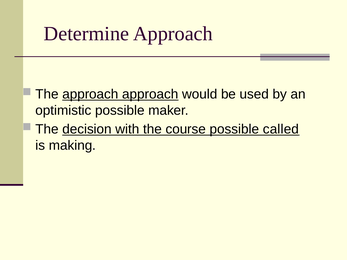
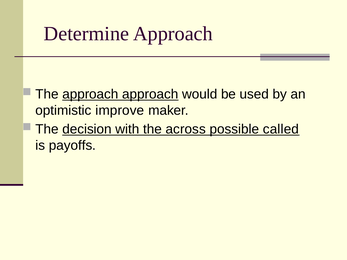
optimistic possible: possible -> improve
course: course -> across
making: making -> payoffs
